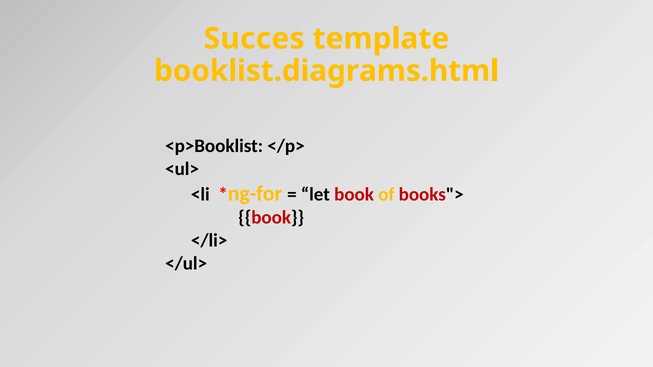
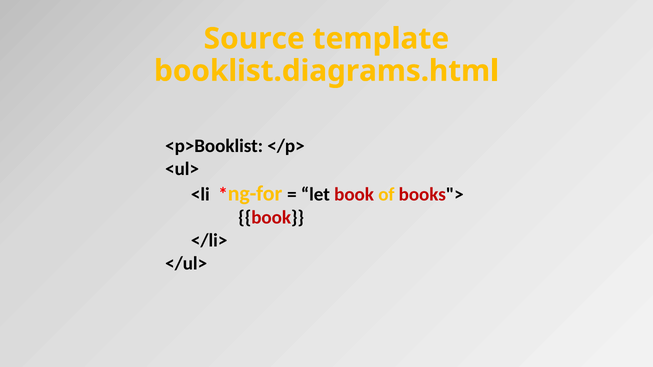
Succes: Succes -> Source
